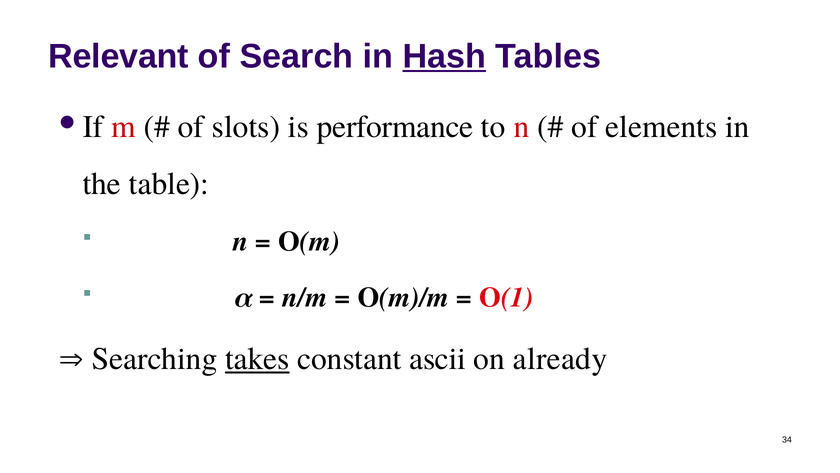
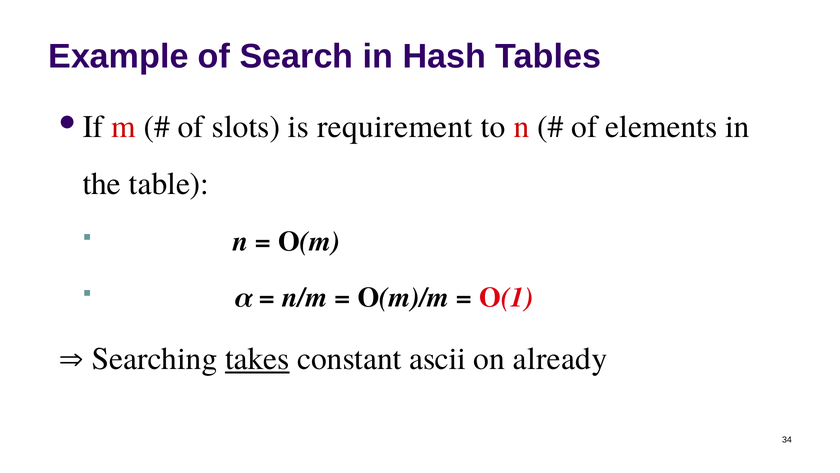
Relevant: Relevant -> Example
Hash underline: present -> none
performance: performance -> requirement
